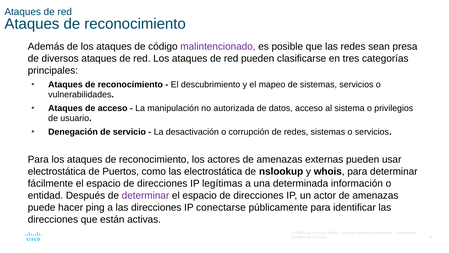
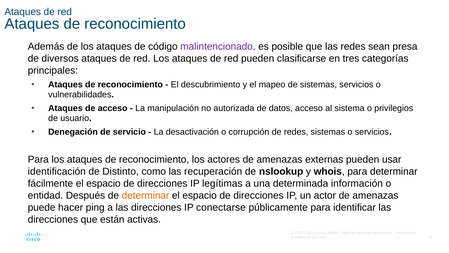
electrostática at (57, 171): electrostática -> identificación
Puertos: Puertos -> Distinto
las electrostática: electrostática -> recuperación
determinar at (145, 195) colour: purple -> orange
